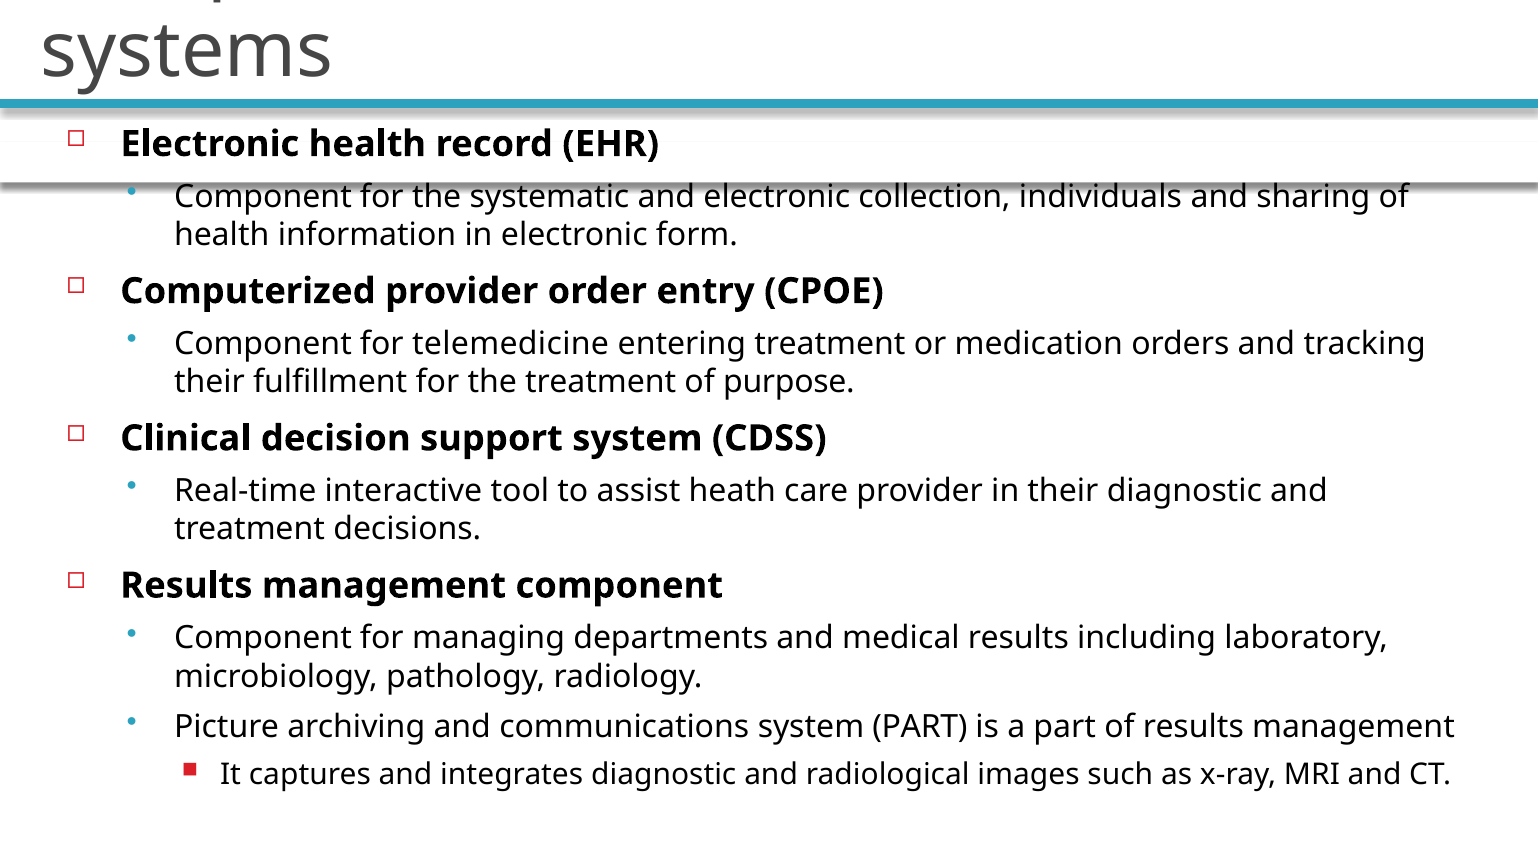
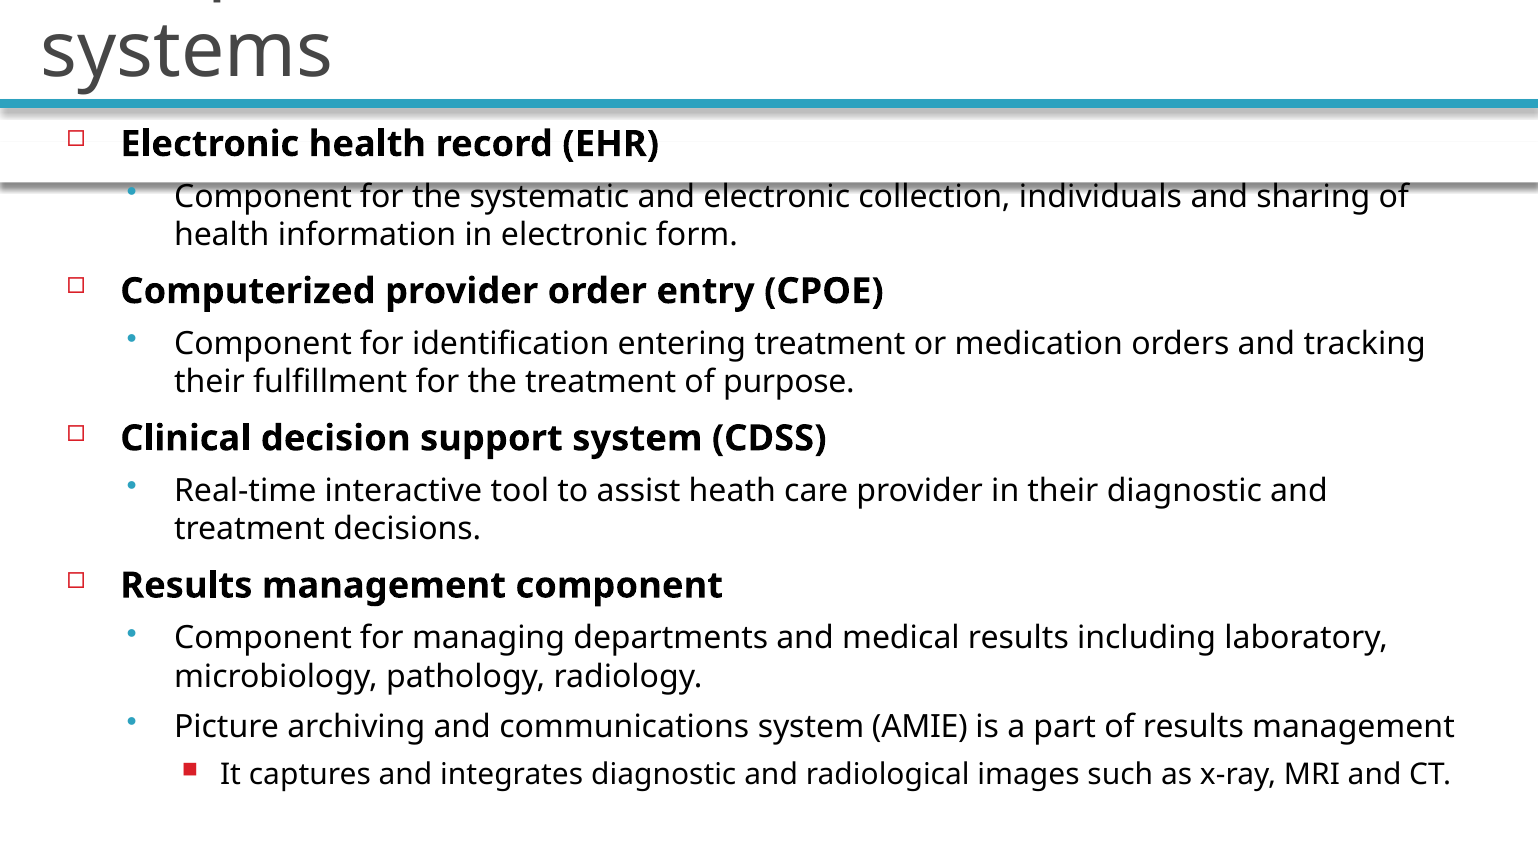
telemedicine: telemedicine -> identification
system PART: PART -> AMIE
